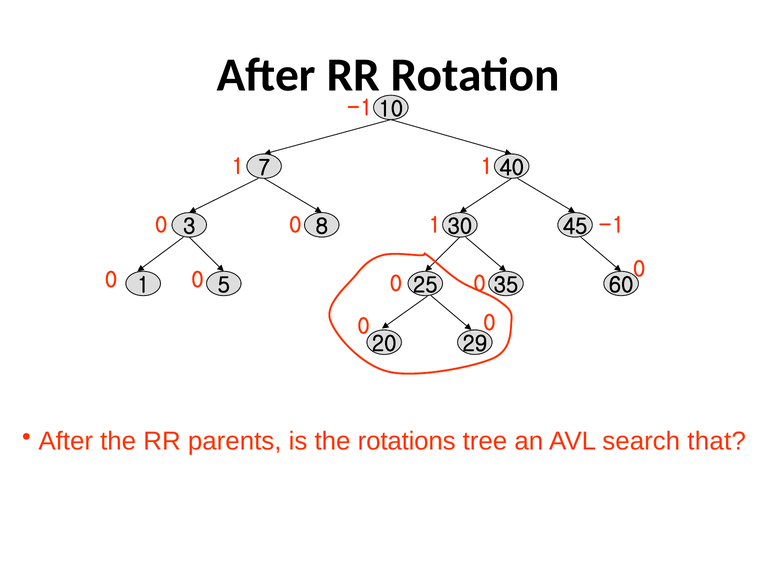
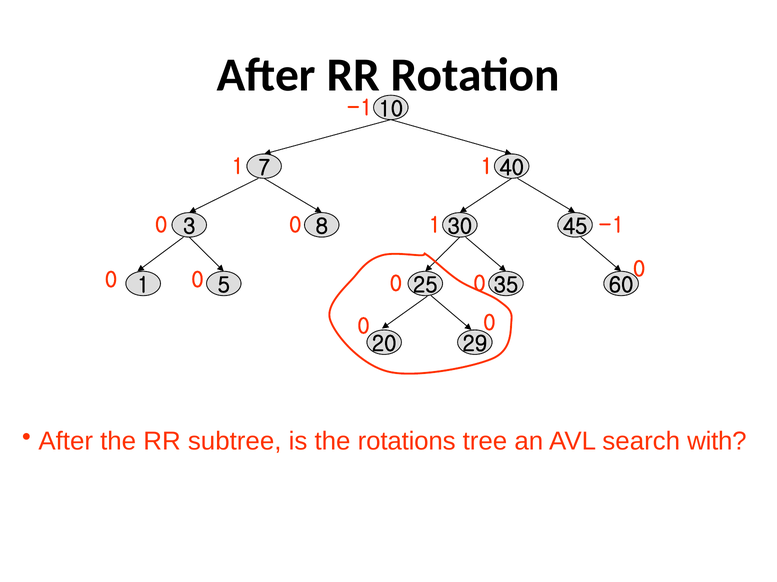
parents: parents -> subtree
that: that -> with
